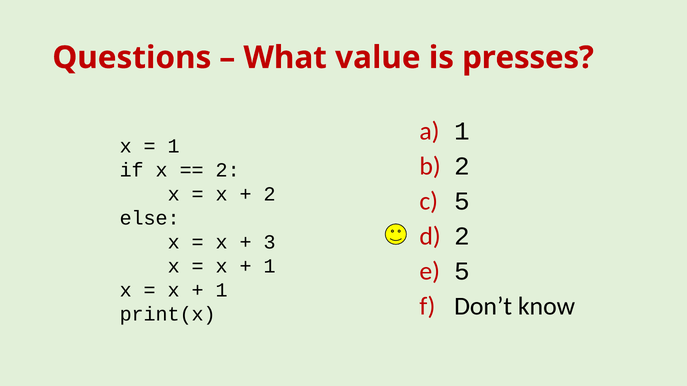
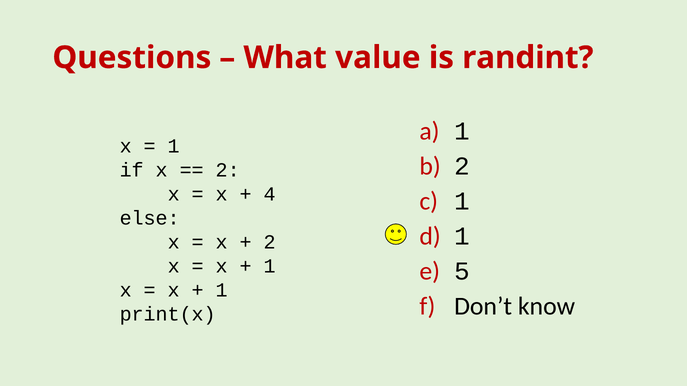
presses: presses -> randint
2 at (270, 194): 2 -> 4
5 at (462, 202): 5 -> 1
2 at (462, 237): 2 -> 1
3 at (270, 243): 3 -> 2
